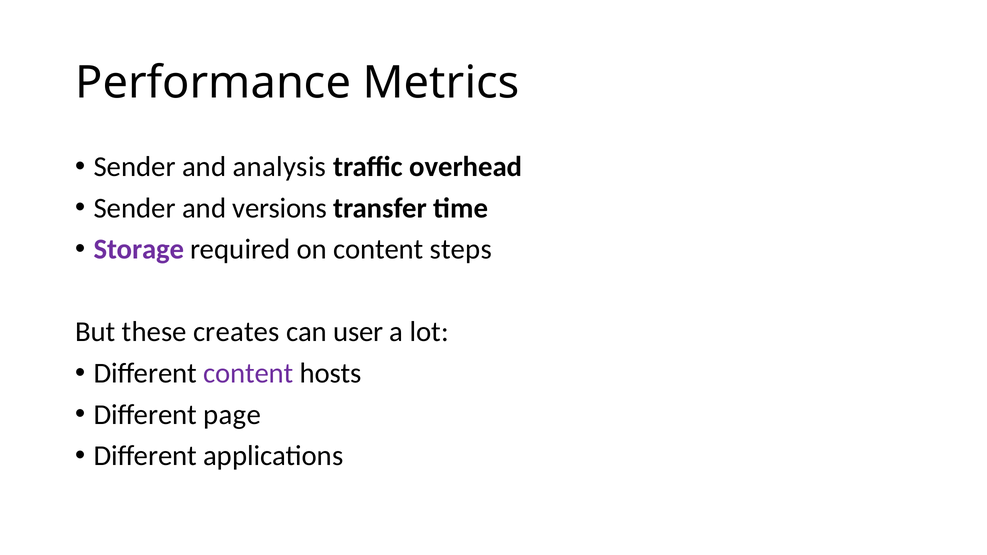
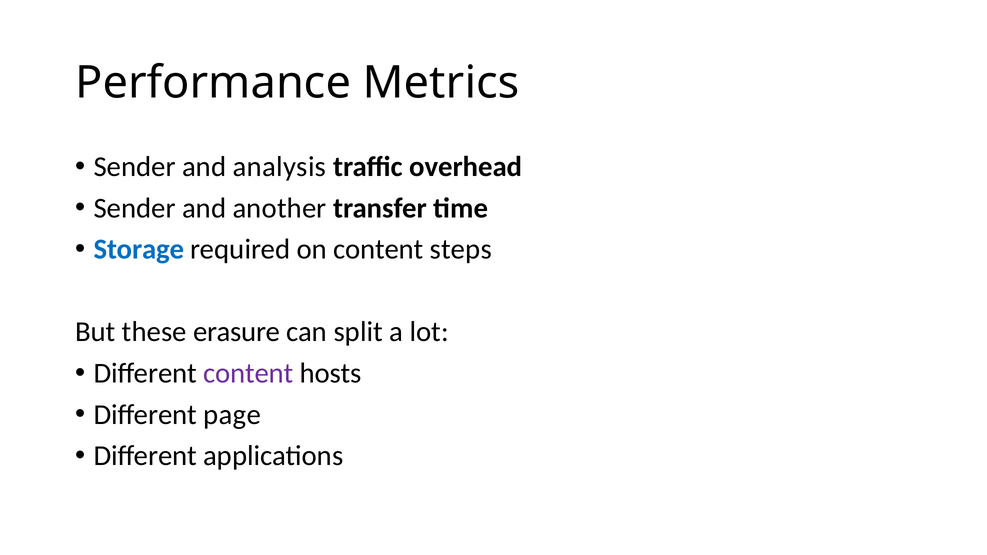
versions: versions -> another
Storage colour: purple -> blue
creates: creates -> erasure
user: user -> split
